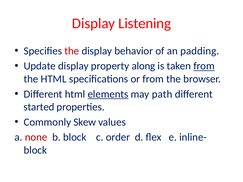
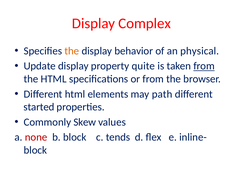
Listening: Listening -> Complex
the at (72, 51) colour: red -> orange
padding: padding -> physical
along: along -> quite
elements underline: present -> none
order: order -> tends
